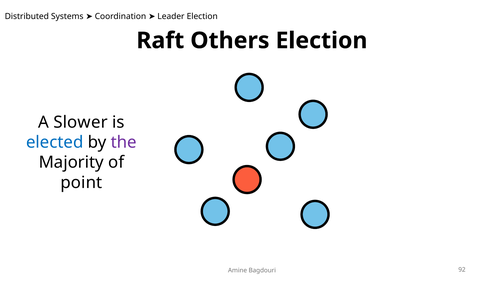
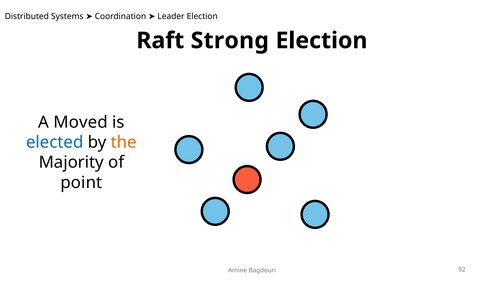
Others: Others -> Strong
Slower: Slower -> Moved
the colour: purple -> orange
